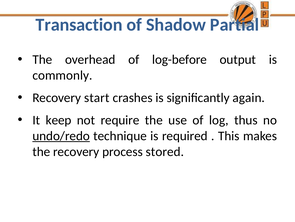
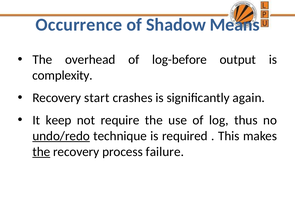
Transaction: Transaction -> Occurrence
Partial: Partial -> Means
commonly: commonly -> complexity
the at (41, 151) underline: none -> present
stored: stored -> failure
